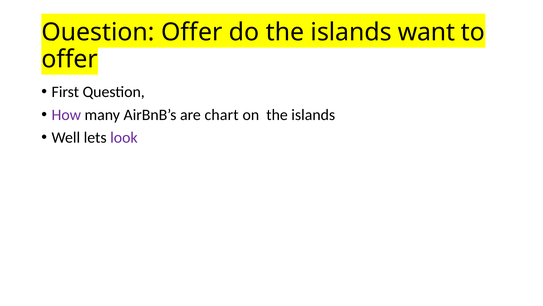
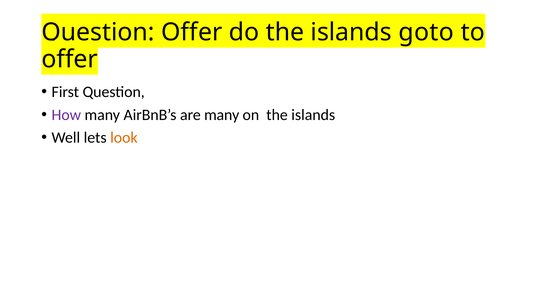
want: want -> goto
are chart: chart -> many
look colour: purple -> orange
